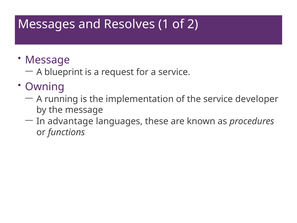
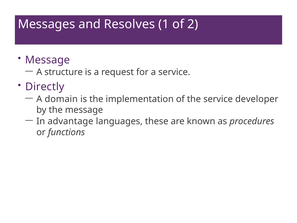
blueprint: blueprint -> structure
Owning: Owning -> Directly
running: running -> domain
